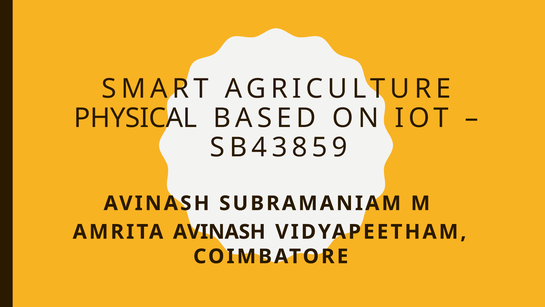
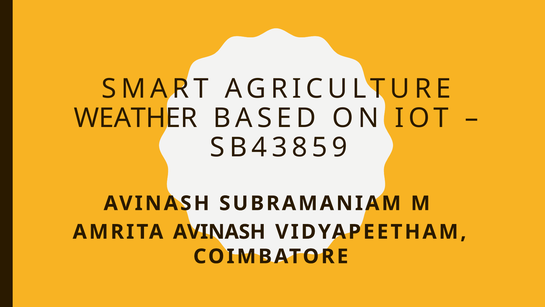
PHYSICAL: PHYSICAL -> WEATHER
